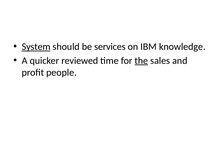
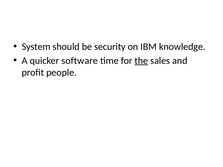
System underline: present -> none
services: services -> security
reviewed: reviewed -> software
